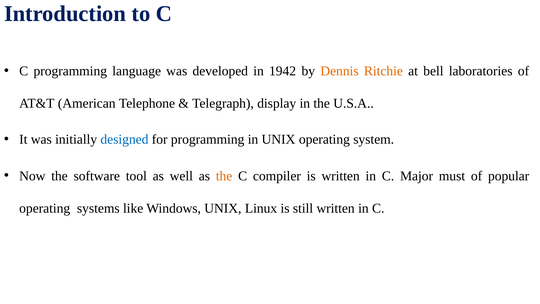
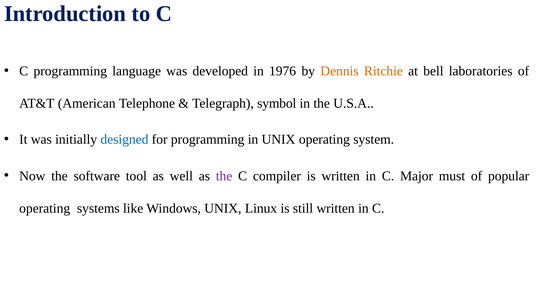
1942: 1942 -> 1976
display: display -> symbol
the at (224, 176) colour: orange -> purple
